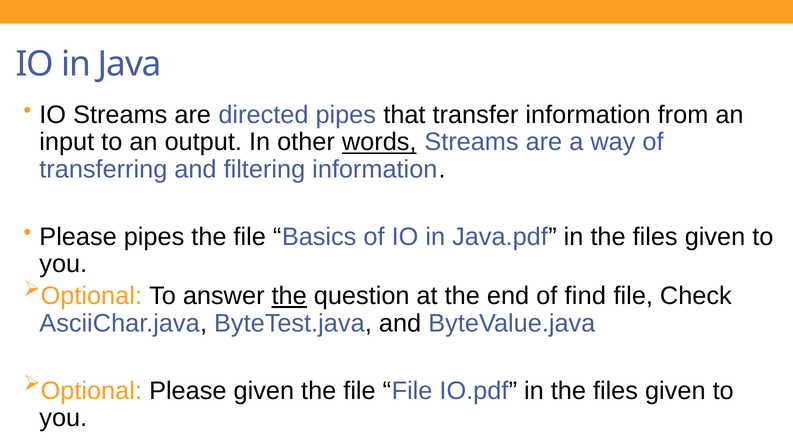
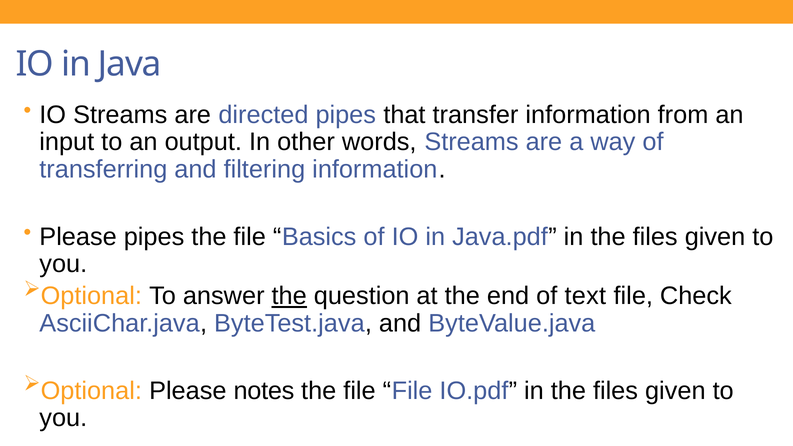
words underline: present -> none
find: find -> text
Please given: given -> notes
